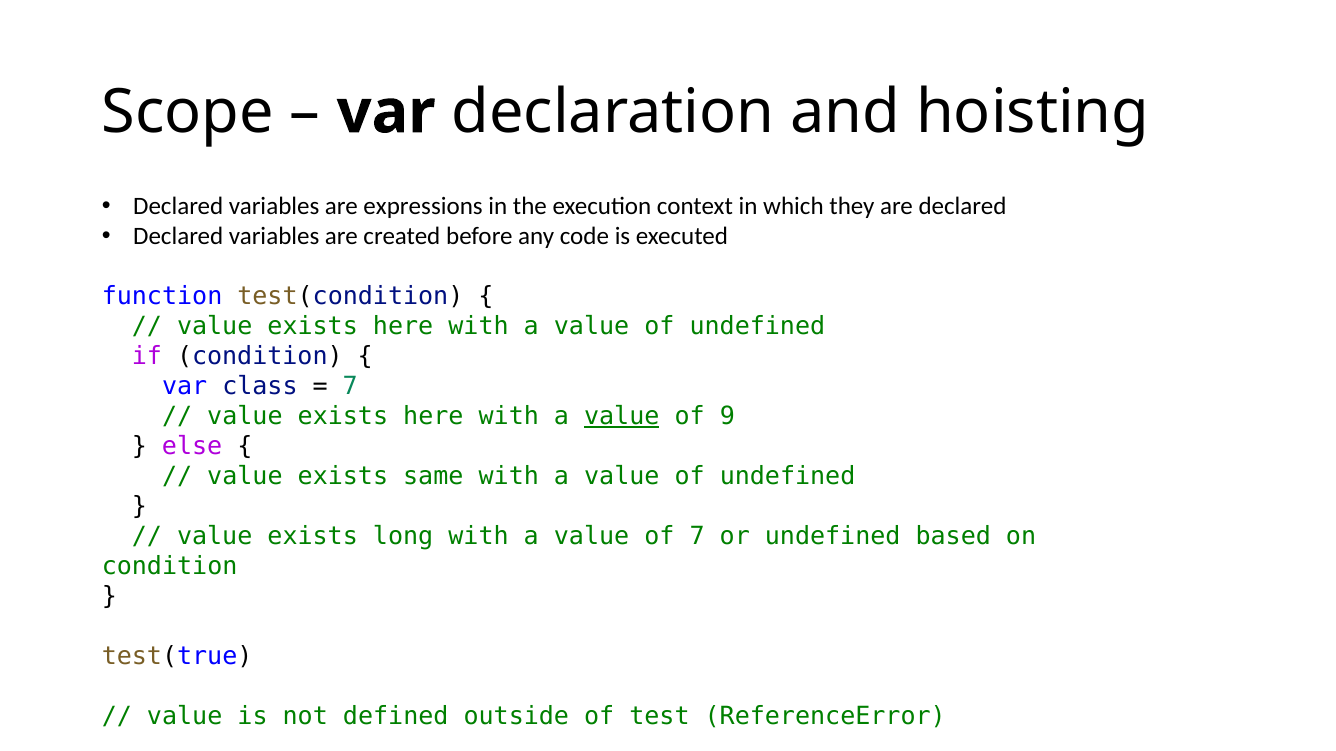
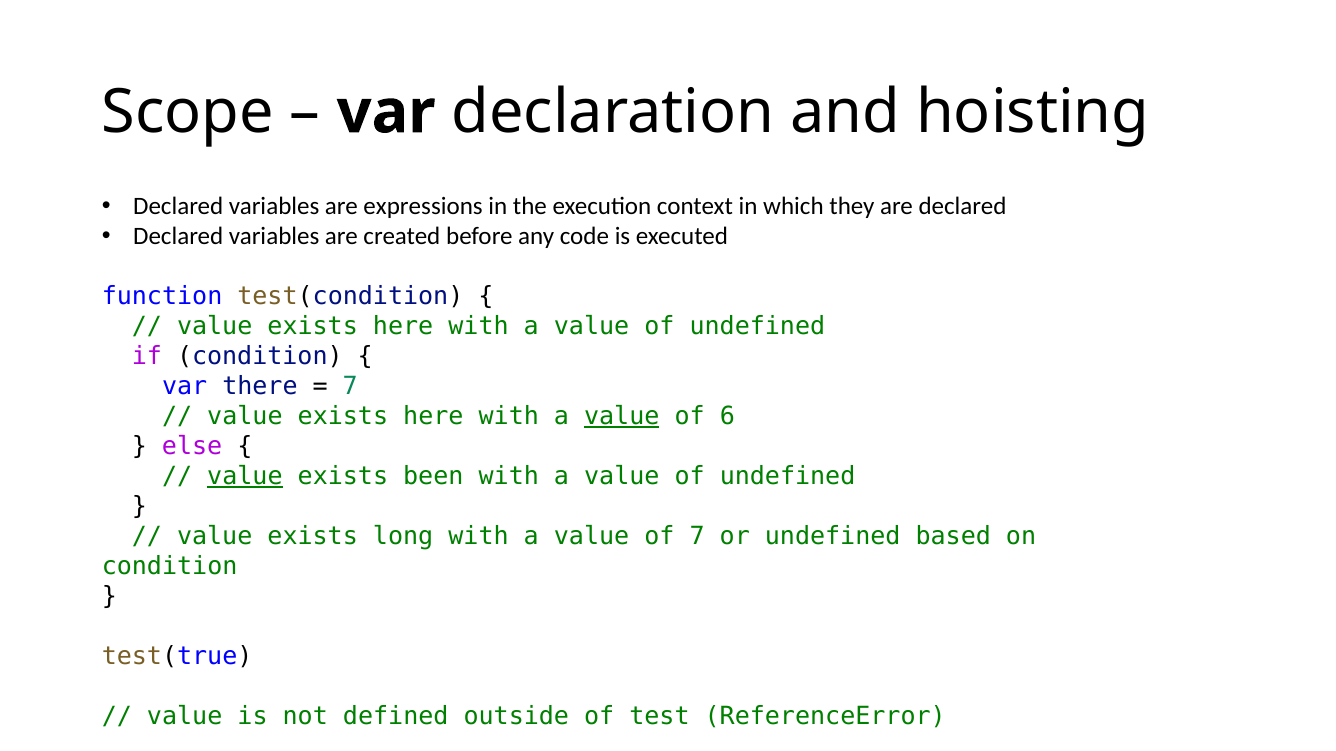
class: class -> there
9: 9 -> 6
value at (245, 477) underline: none -> present
same: same -> been
